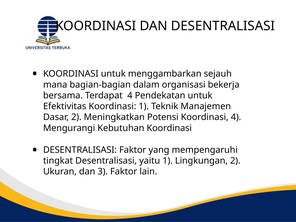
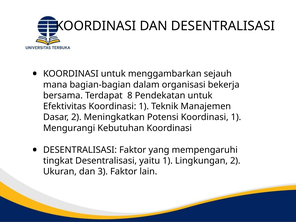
Terdapat 4: 4 -> 8
Potensi Koordinasi 4: 4 -> 1
